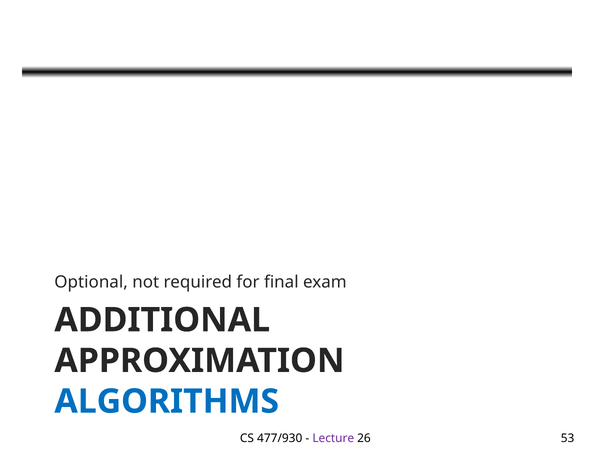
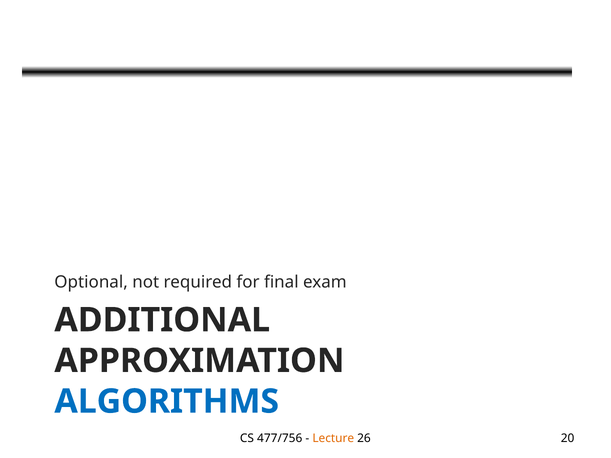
477/930: 477/930 -> 477/756
Lecture colour: purple -> orange
53: 53 -> 20
